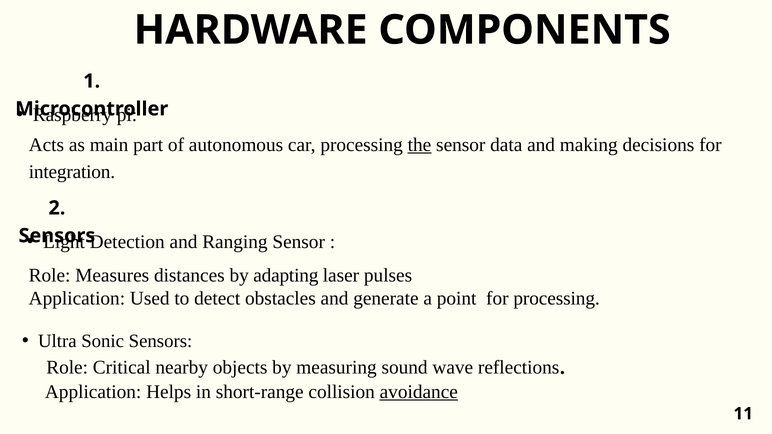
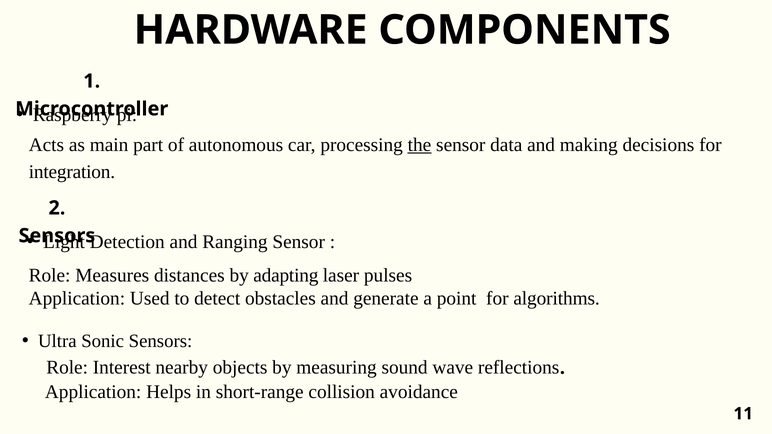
for processing: processing -> algorithms
Critical: Critical -> Interest
avoidance underline: present -> none
